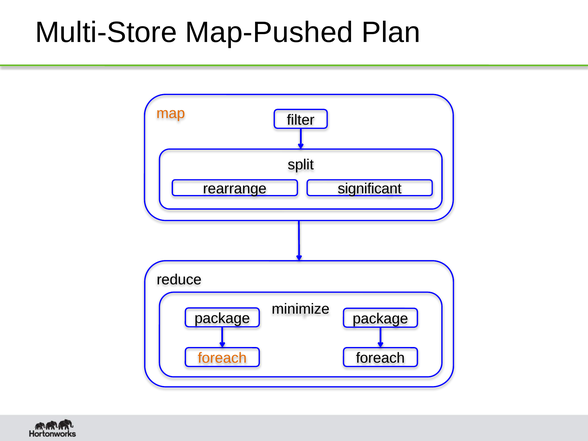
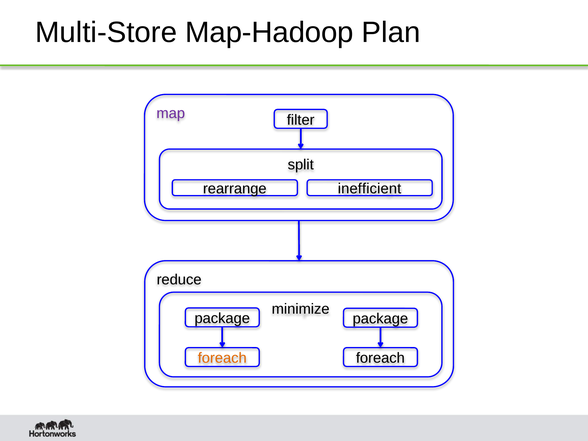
Map-Pushed: Map-Pushed -> Map-Hadoop
map colour: orange -> purple
significant: significant -> inefficient
